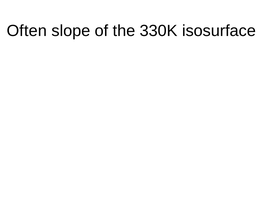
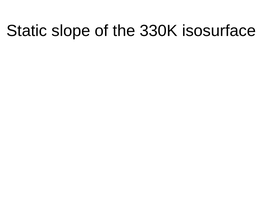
Often: Often -> Static
